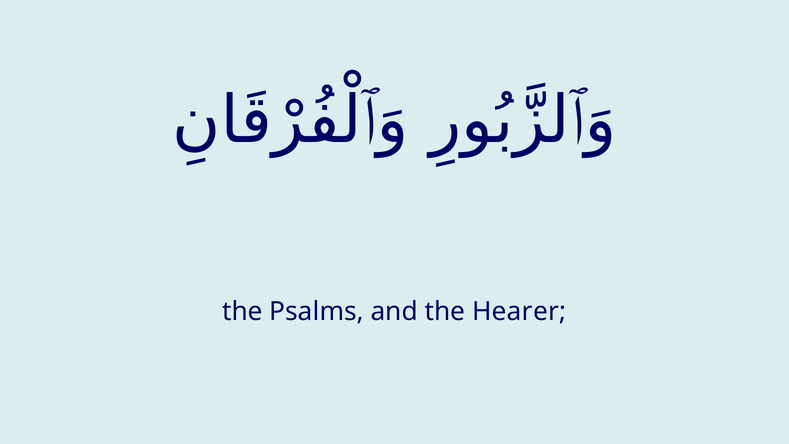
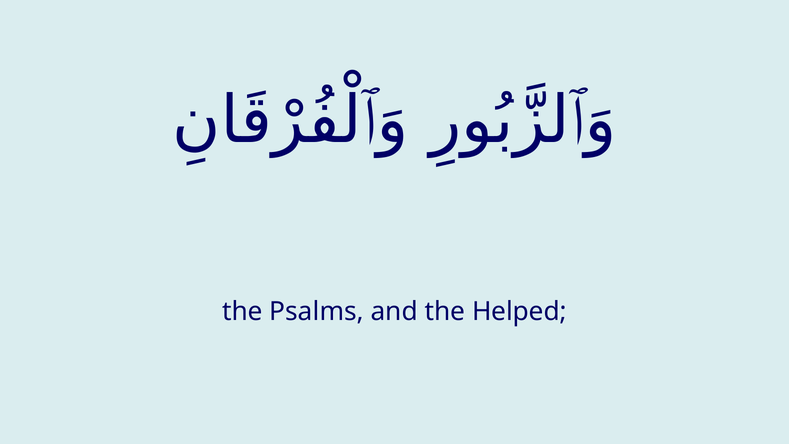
Hearer: Hearer -> Helped
